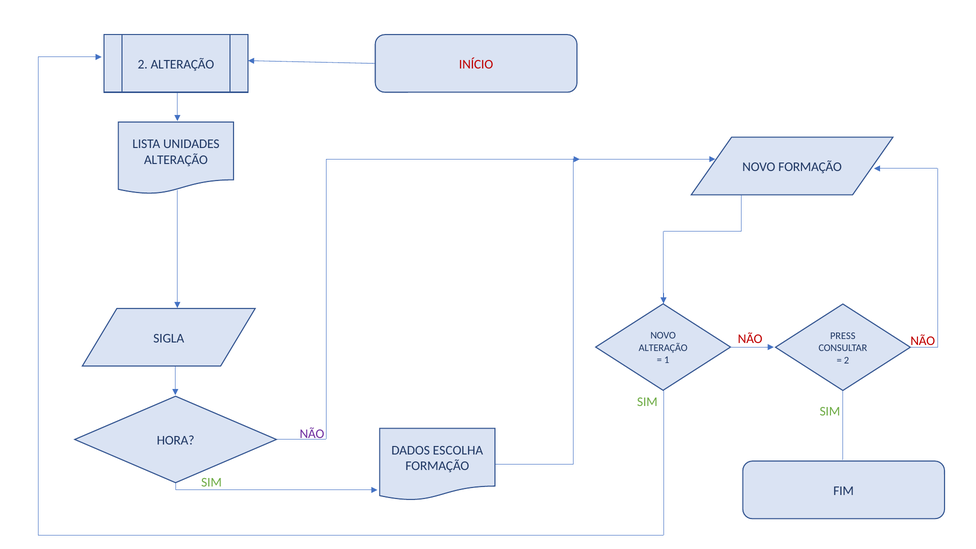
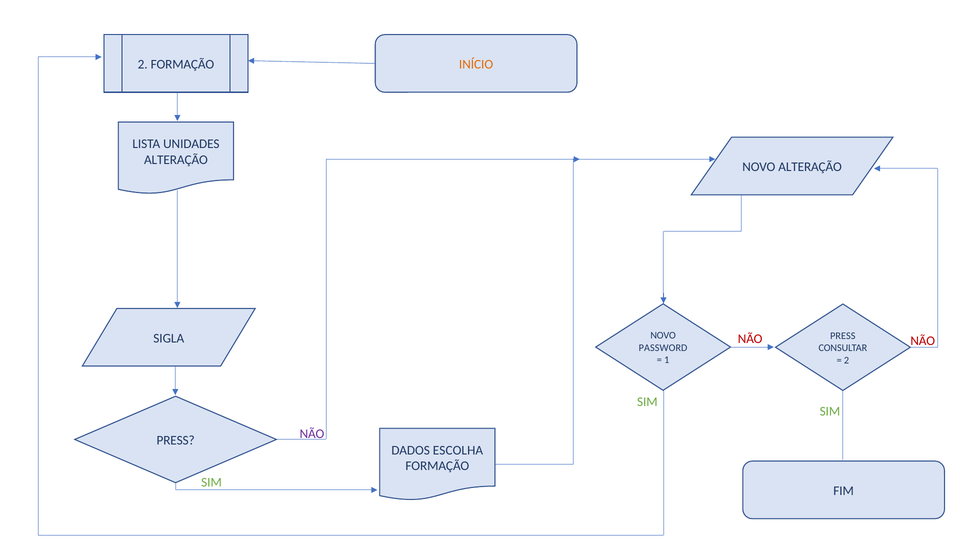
2 ALTERAÇÃO: ALTERAÇÃO -> FORMAÇÃO
INÍCIO colour: red -> orange
NOVO FORMAÇÃO: FORMAÇÃO -> ALTERAÇÃO
ALTERAÇÃO at (663, 348): ALTERAÇÃO -> PASSWORD
HORA at (176, 440): HORA -> PRESS
